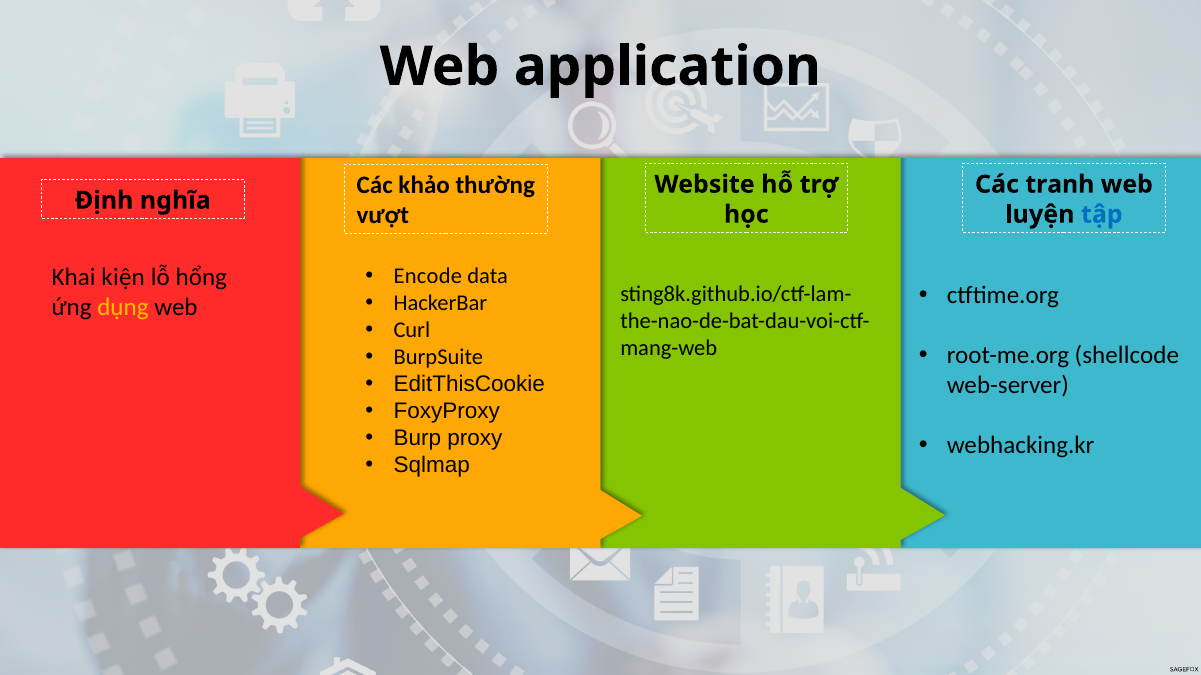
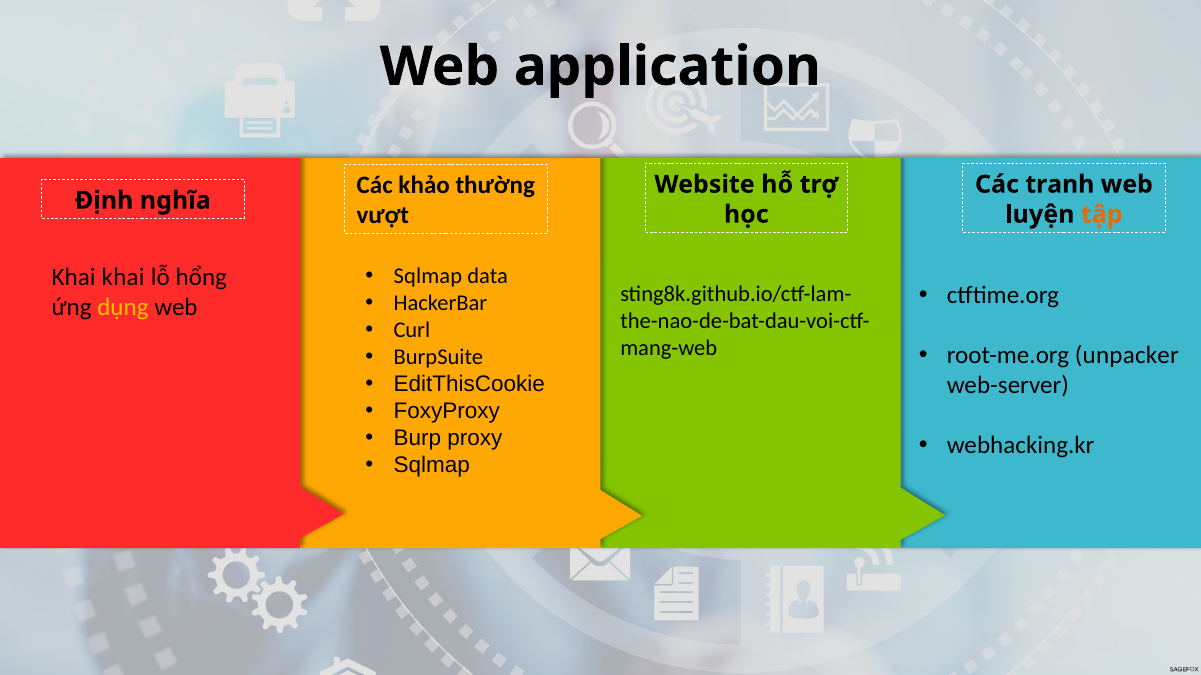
tập colour: blue -> orange
Encode at (428, 277): Encode -> Sqlmap
Khai kiện: kiện -> khai
shellcode: shellcode -> unpacker
